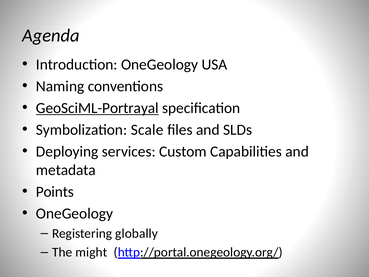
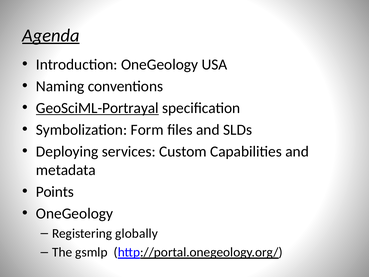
Agenda underline: none -> present
Scale: Scale -> Form
might: might -> gsmlp
